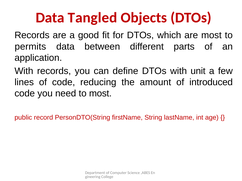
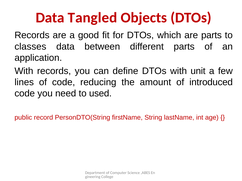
are most: most -> parts
permits: permits -> classes
to most: most -> used
